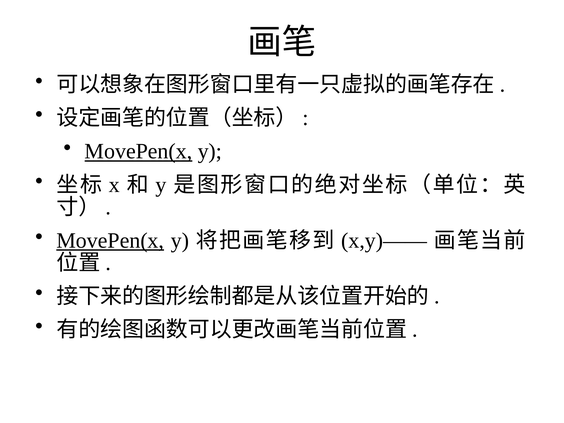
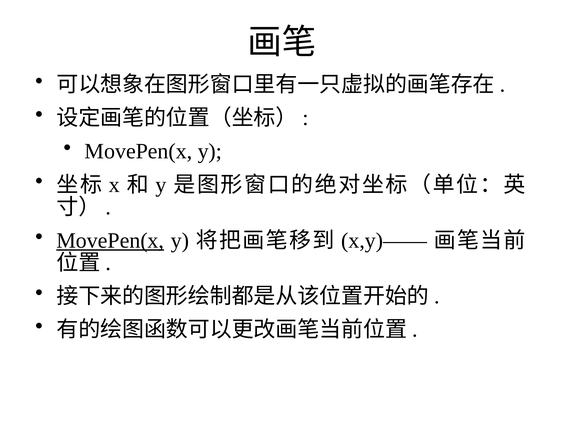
MovePen(x at (138, 151) underline: present -> none
